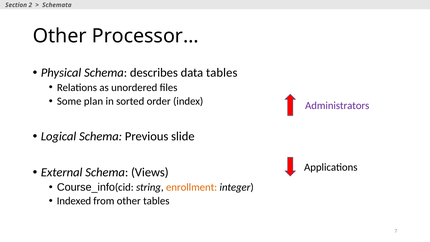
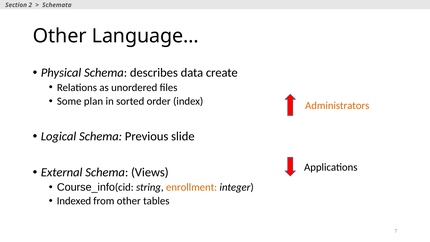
Processor…: Processor… -> Language…
data tables: tables -> create
Administrators colour: purple -> orange
